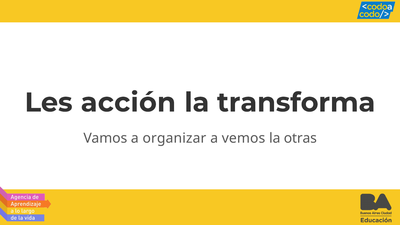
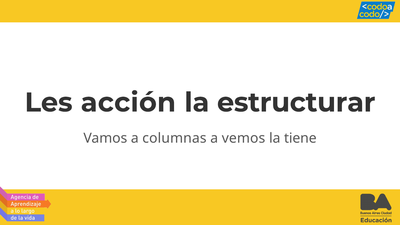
transforma: transforma -> estructurar
organizar: organizar -> columnas
otras: otras -> tiene
